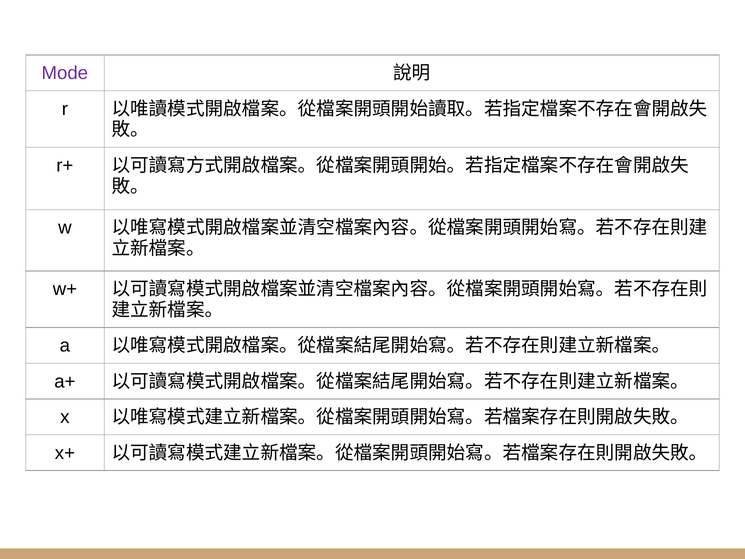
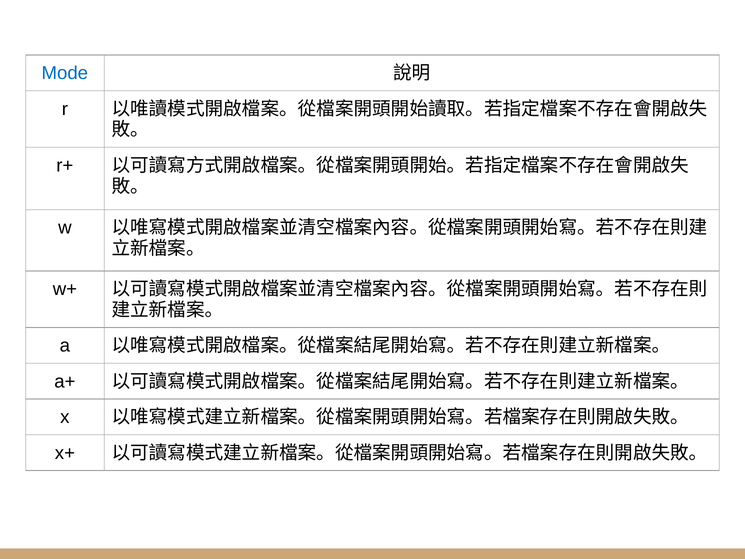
Mode colour: purple -> blue
